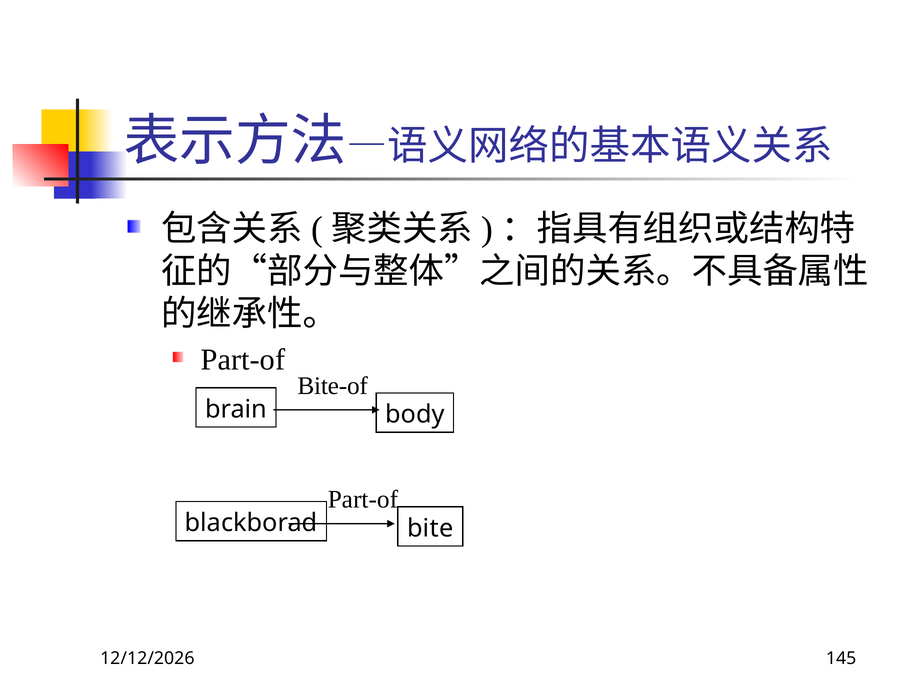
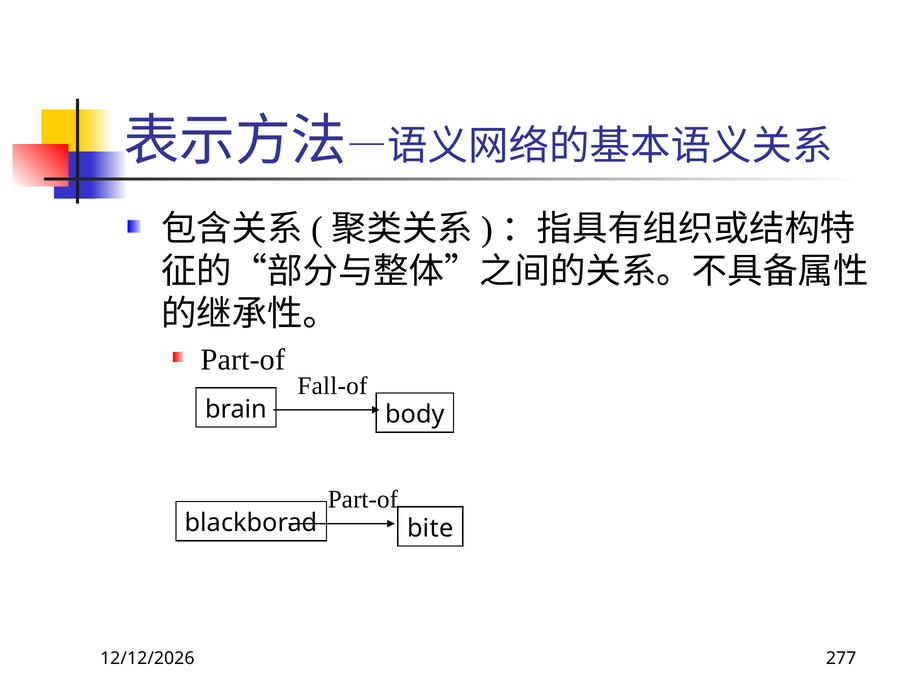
Bite-of: Bite-of -> Fall-of
145: 145 -> 277
